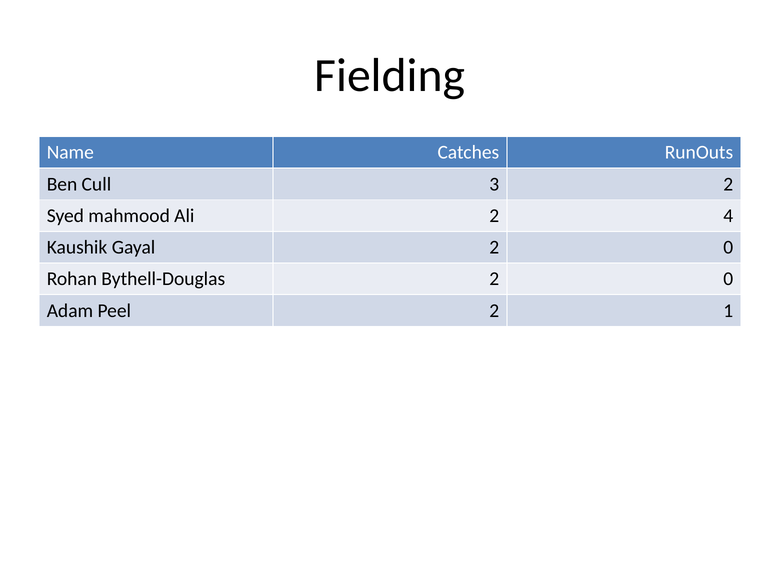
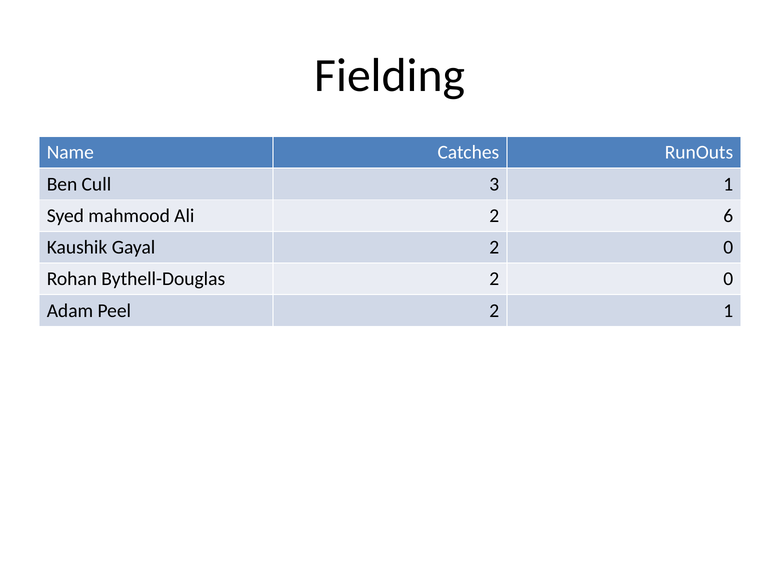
3 2: 2 -> 1
4: 4 -> 6
